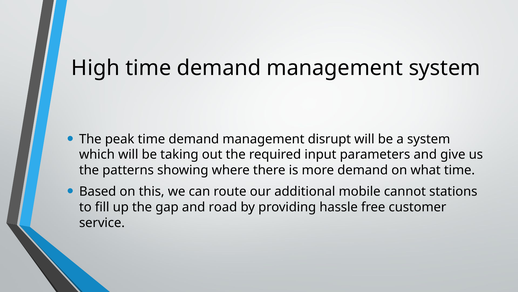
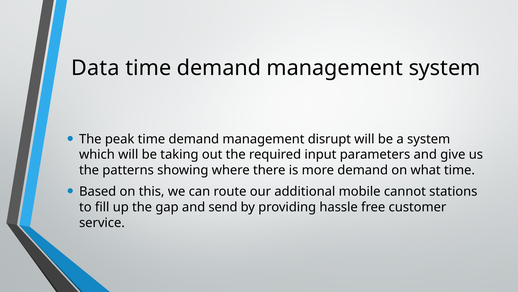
High: High -> Data
road: road -> send
